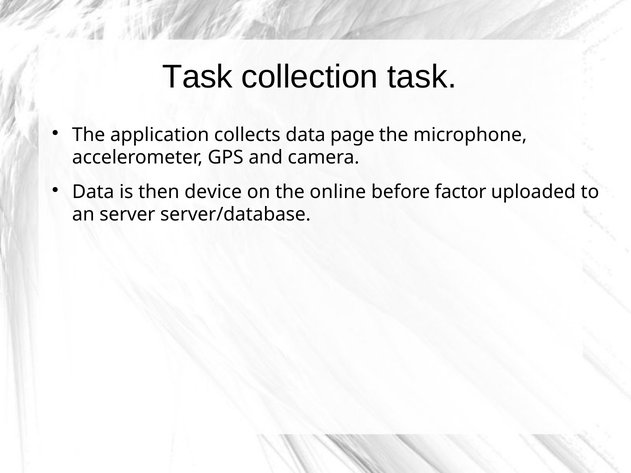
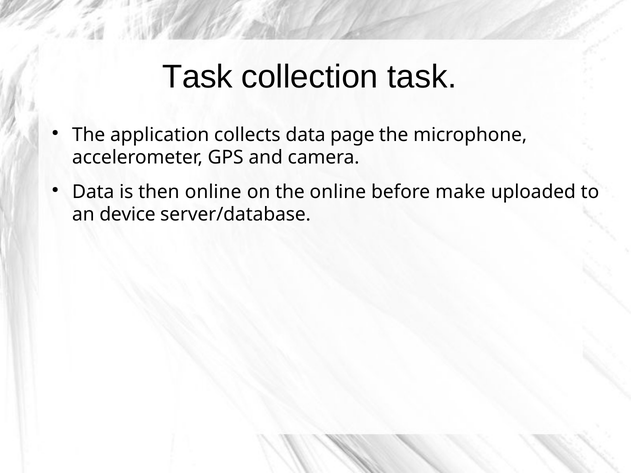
then device: device -> online
factor: factor -> make
server: server -> device
